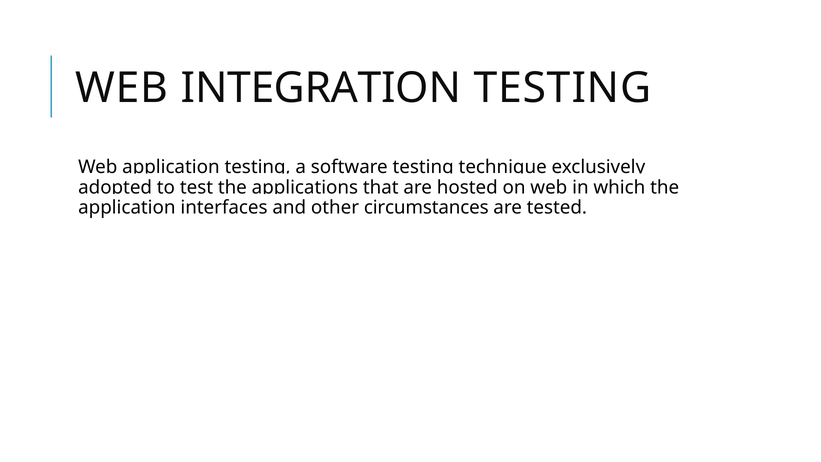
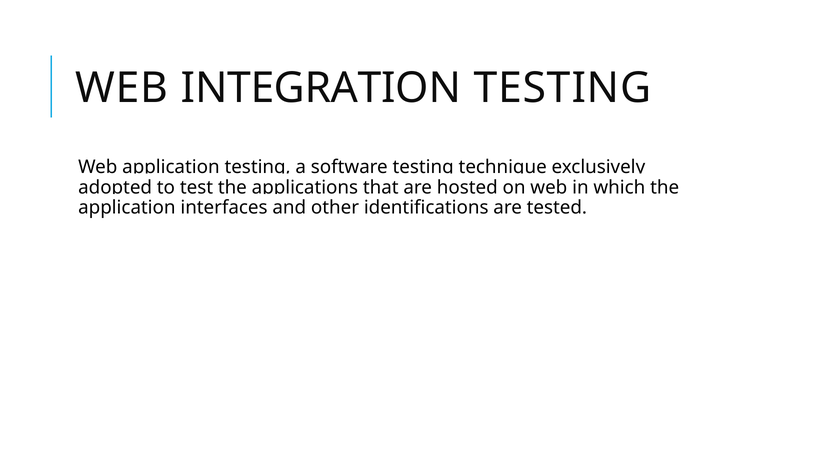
circumstances: circumstances -> identifications
